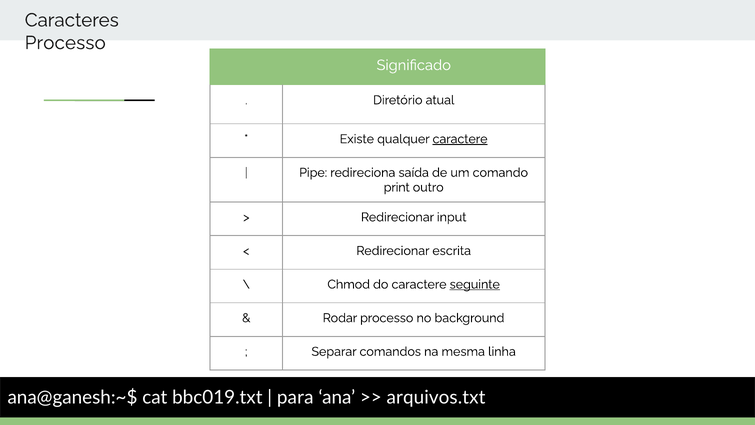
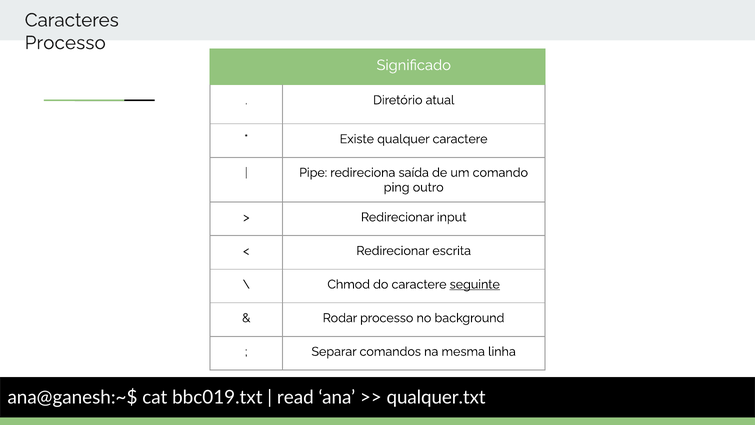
caractere at (460, 139) underline: present -> none
print: print -> ping
para: para -> read
arquivos.txt: arquivos.txt -> qualquer.txt
